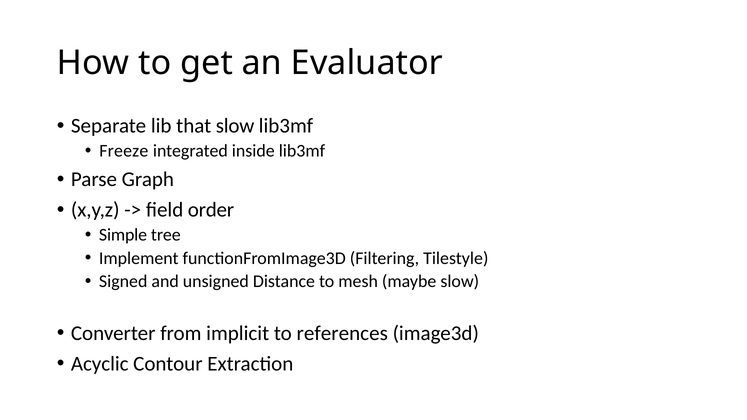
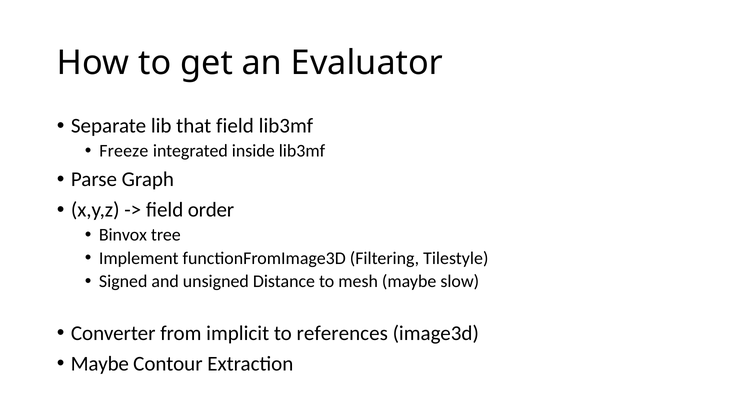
that slow: slow -> field
Simple: Simple -> Binvox
Acyclic at (100, 364): Acyclic -> Maybe
